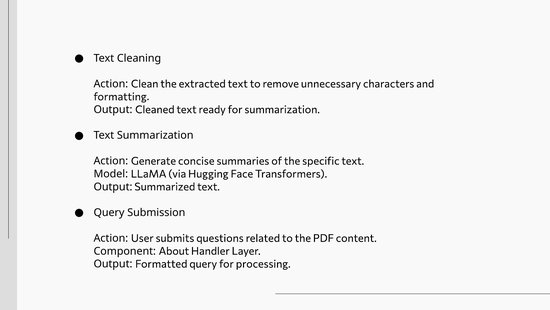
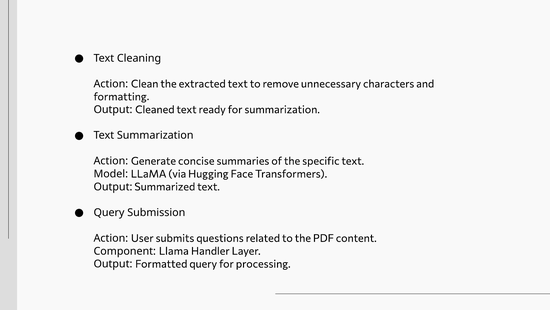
Component About: About -> Llama
